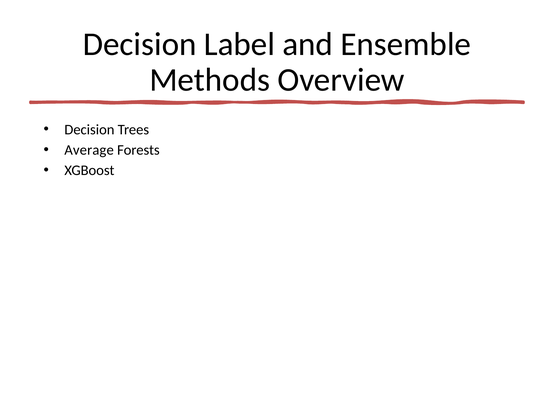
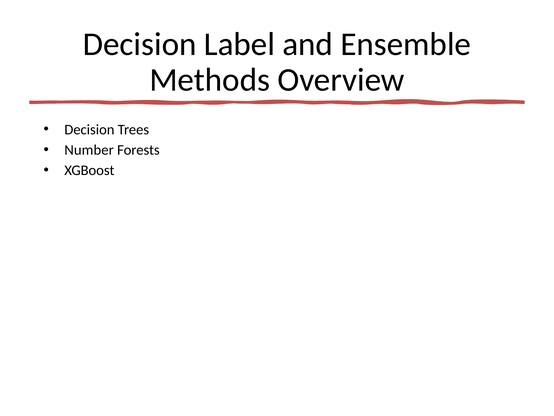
Average: Average -> Number
